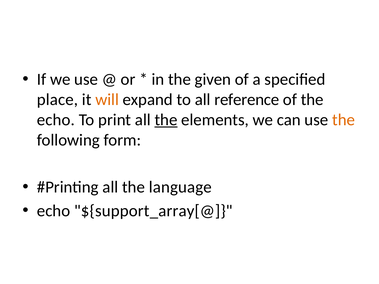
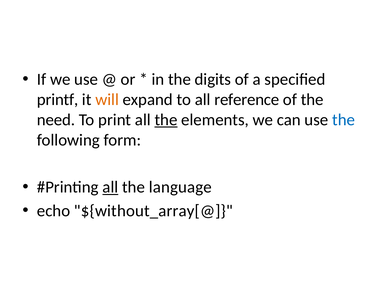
given: given -> digits
place: place -> printf
echo at (56, 120): echo -> need
the at (344, 120) colour: orange -> blue
all at (110, 187) underline: none -> present
${support_array[@: ${support_array[@ -> ${without_array[@
